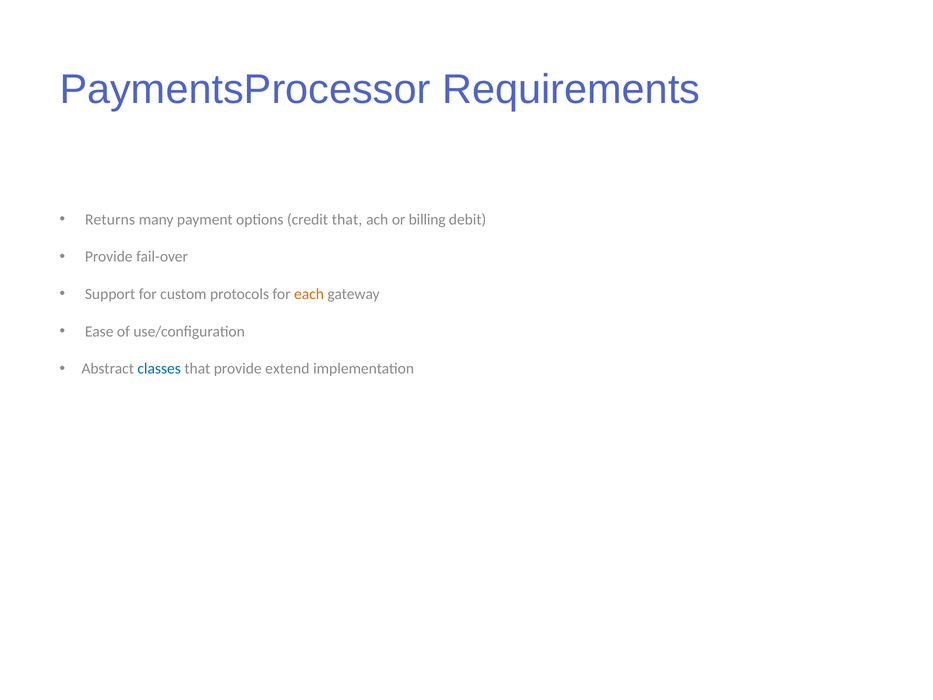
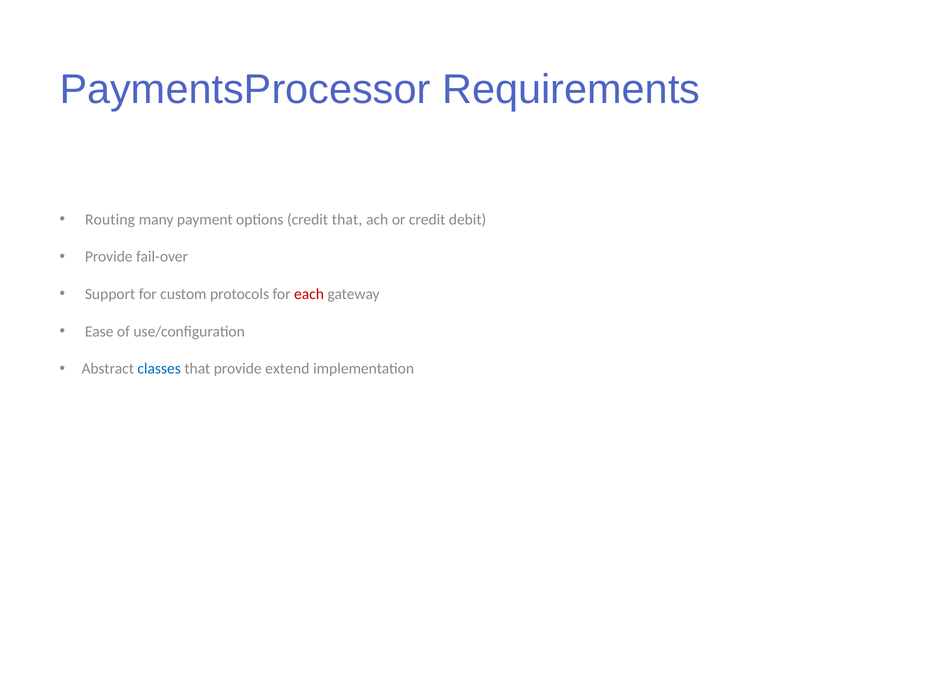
Returns: Returns -> Routing
or billing: billing -> credit
each colour: orange -> red
